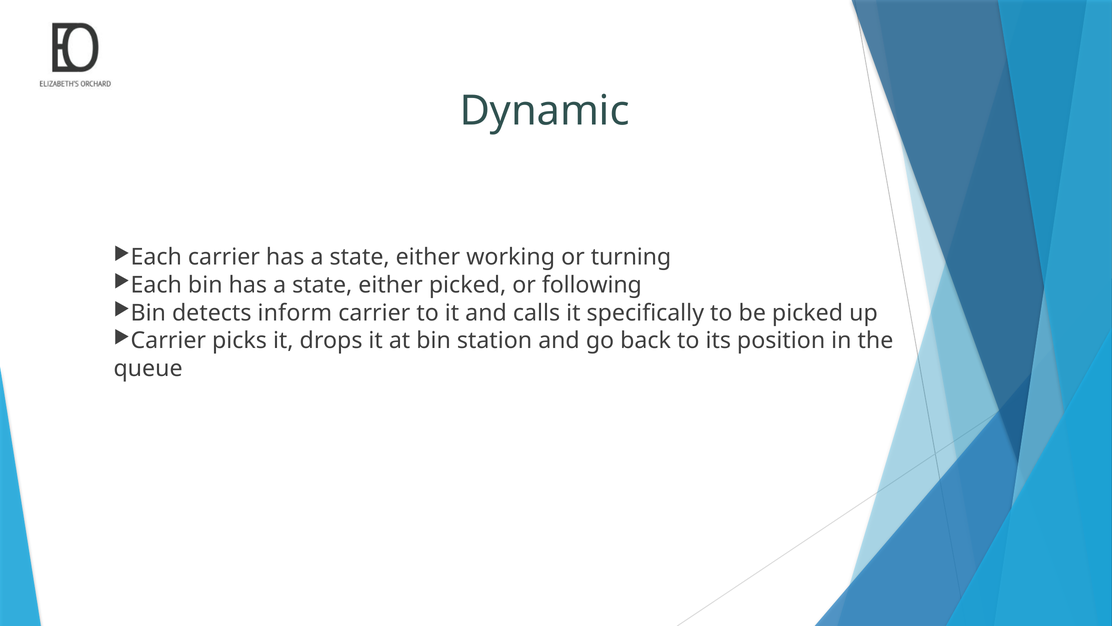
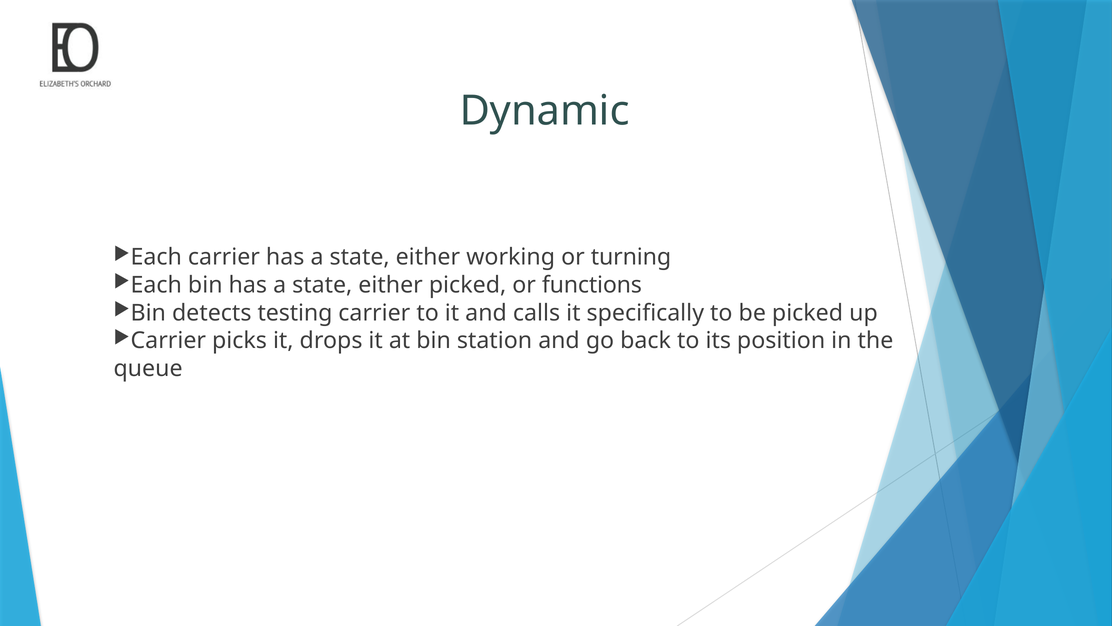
following: following -> functions
inform: inform -> testing
